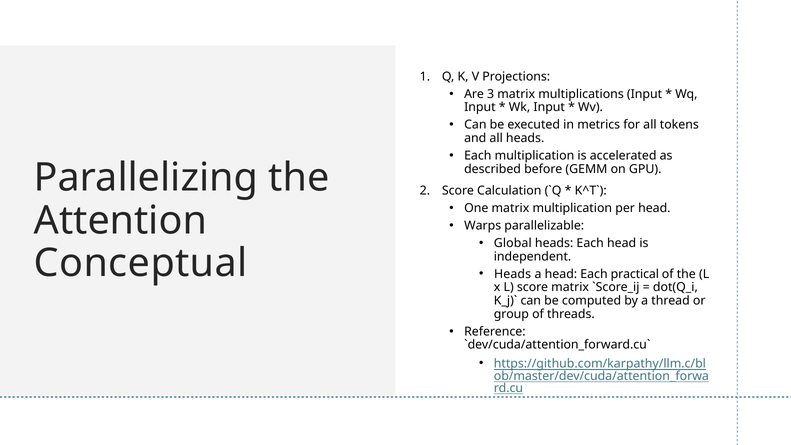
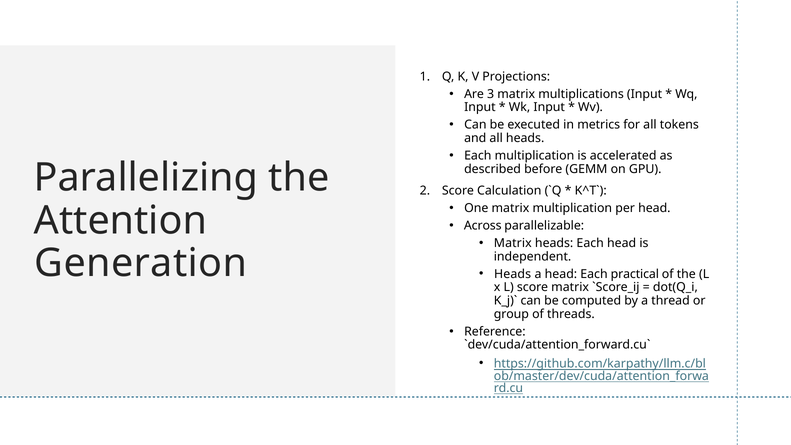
Warps: Warps -> Across
Global at (513, 243): Global -> Matrix
Conceptual: Conceptual -> Generation
